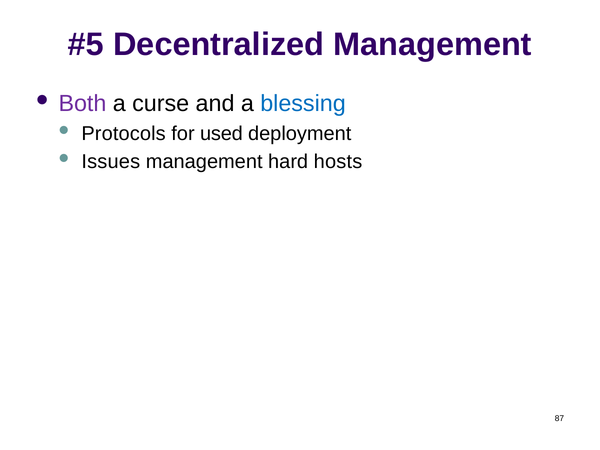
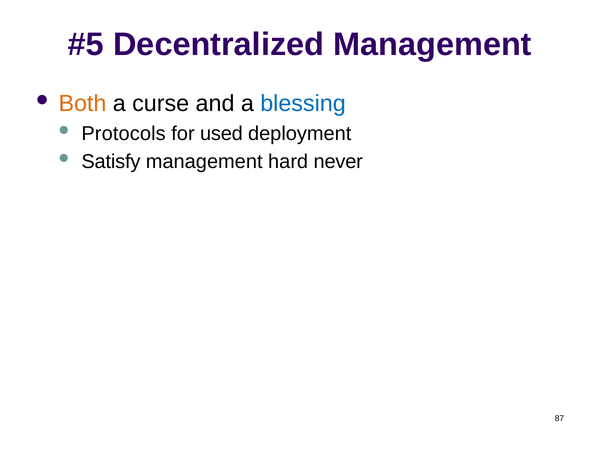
Both colour: purple -> orange
Issues: Issues -> Satisfy
hosts: hosts -> never
